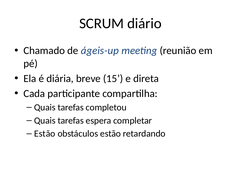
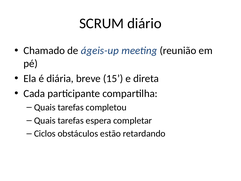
Estão at (45, 134): Estão -> Ciclos
